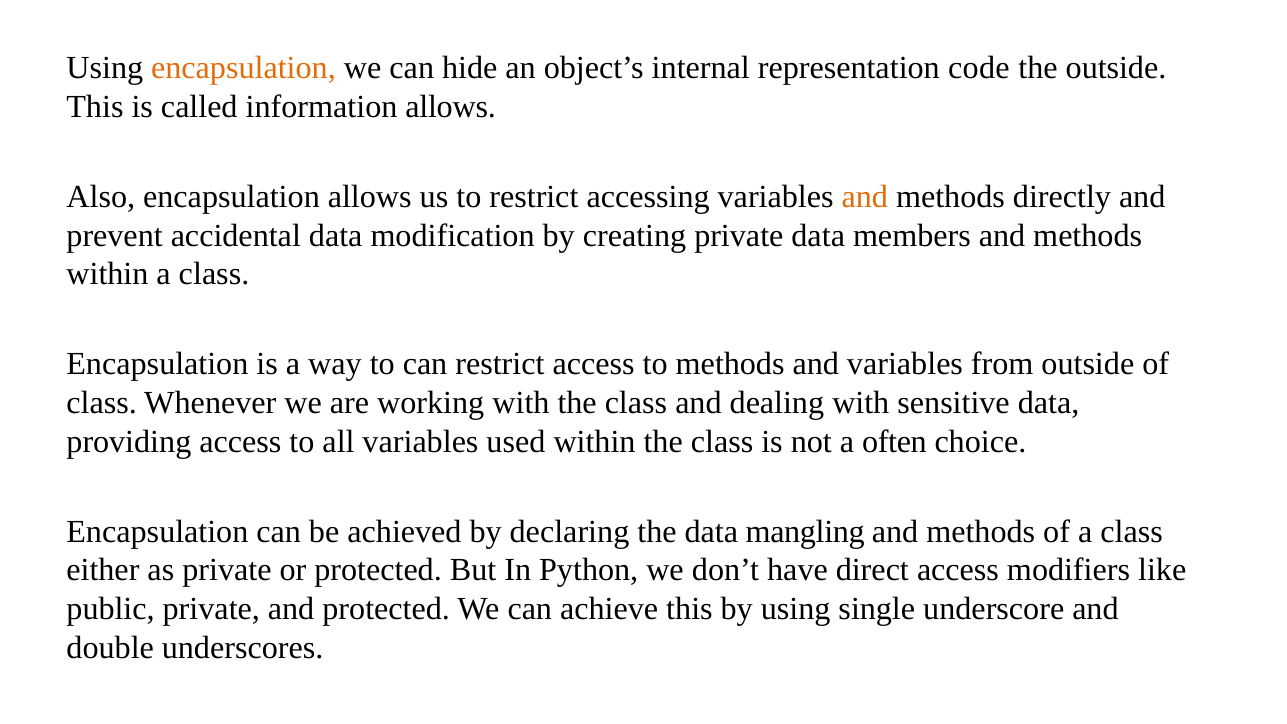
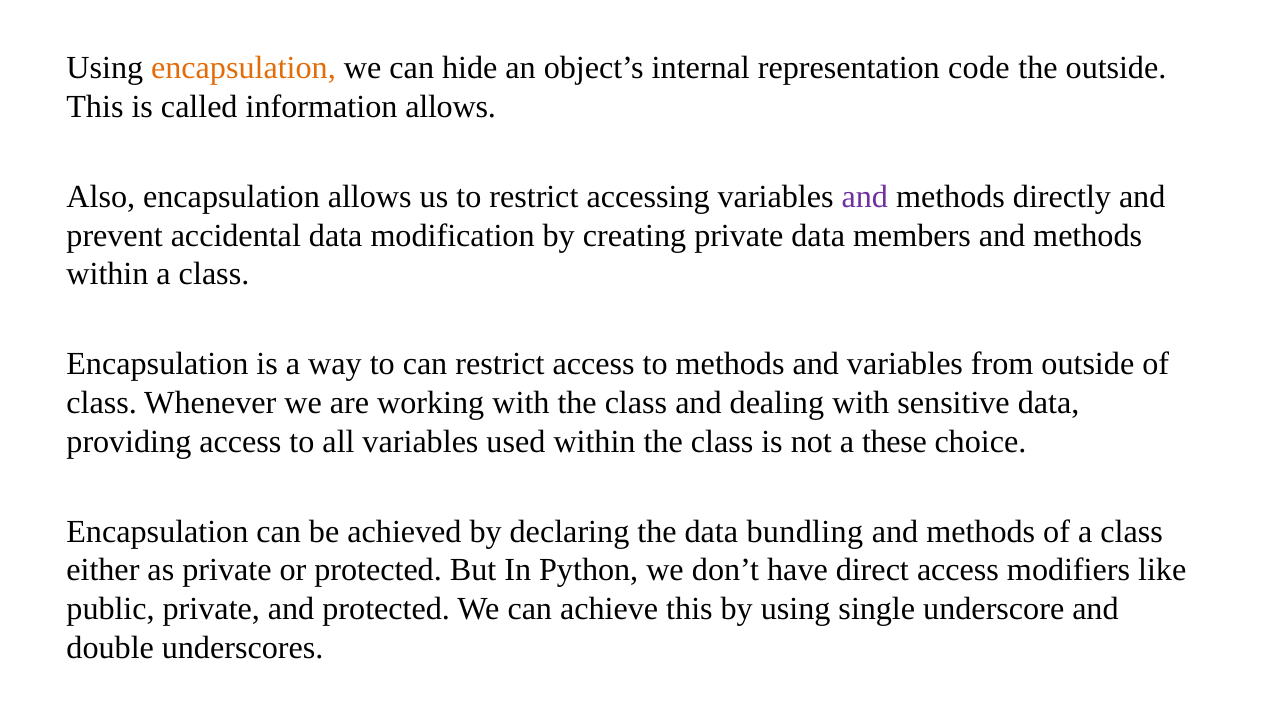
and at (865, 197) colour: orange -> purple
often: often -> these
mangling: mangling -> bundling
